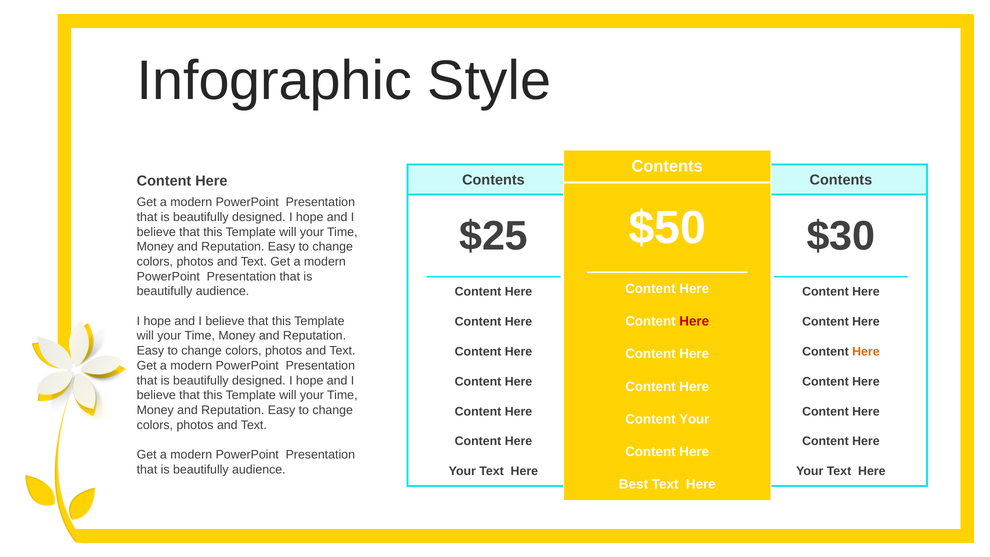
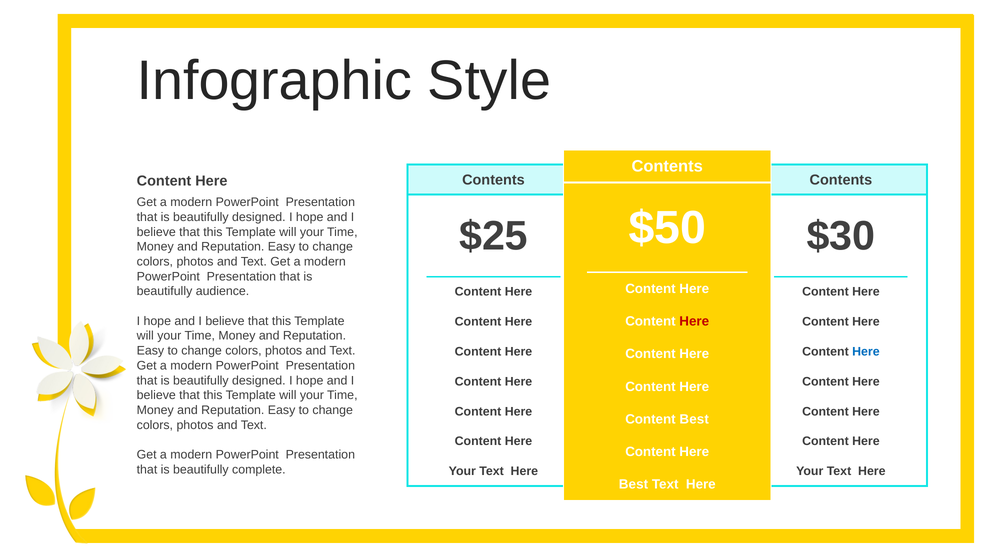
Here at (866, 352) colour: orange -> blue
Content Your: Your -> Best
audience at (259, 469): audience -> complete
